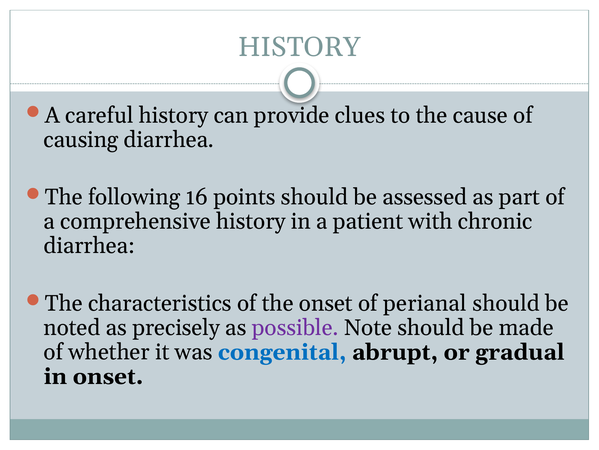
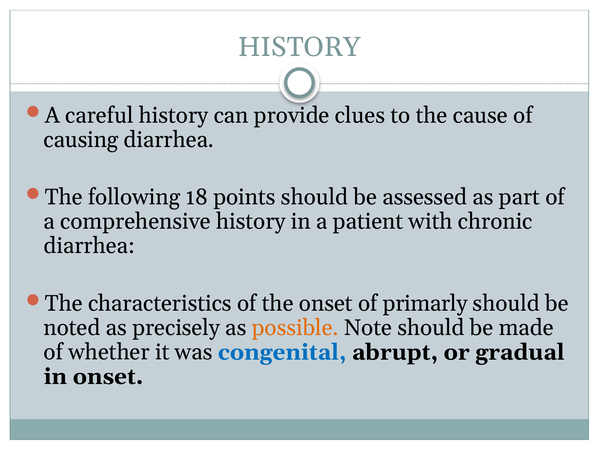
16: 16 -> 18
perianal: perianal -> primarly
possible colour: purple -> orange
